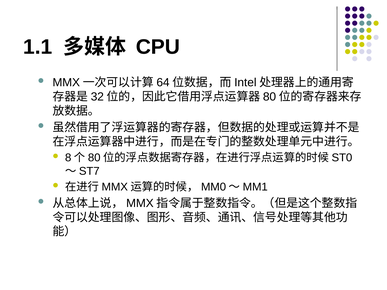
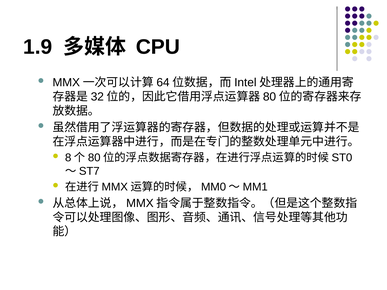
1.1: 1.1 -> 1.9
